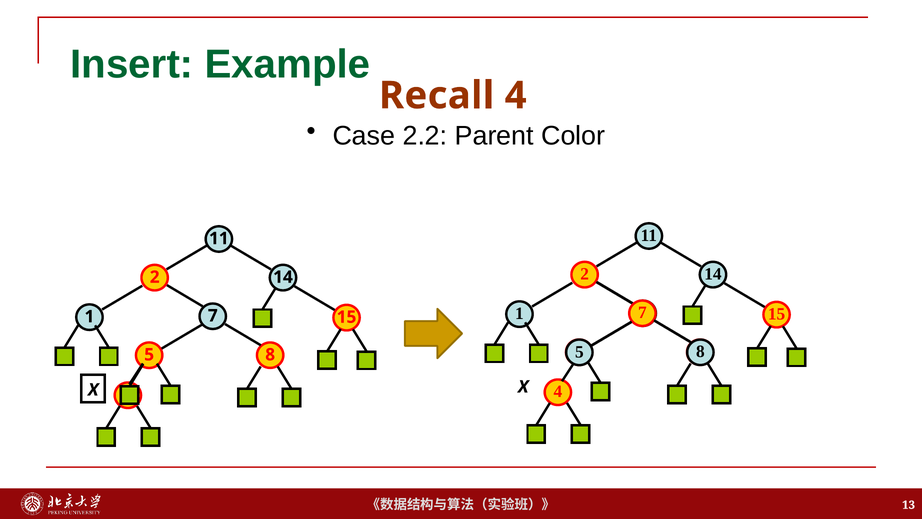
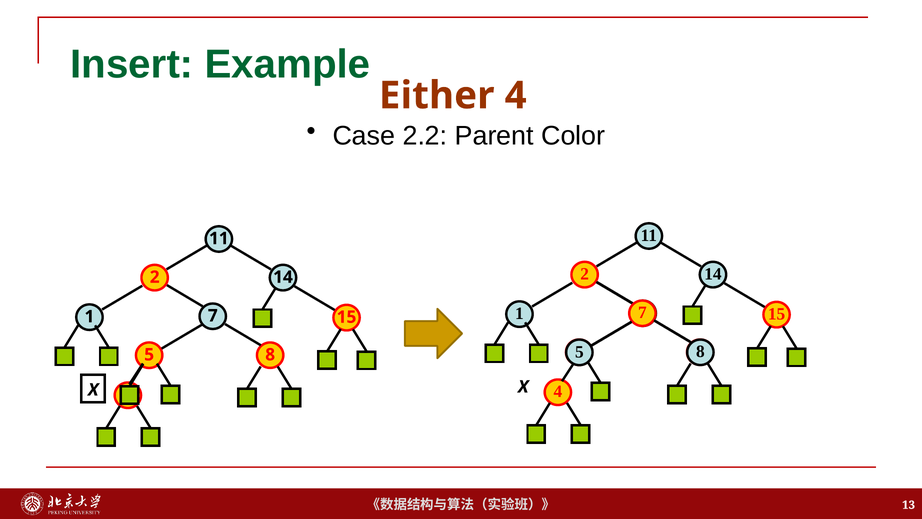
Recall: Recall -> Either
